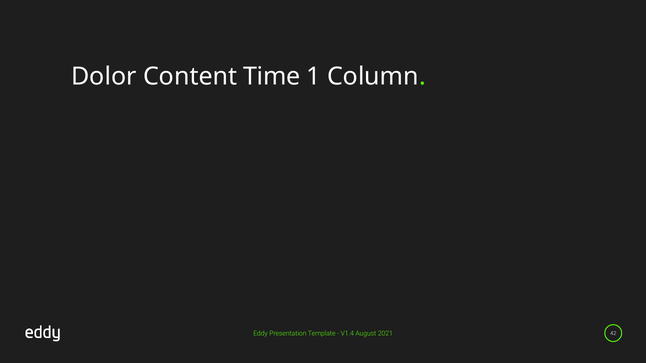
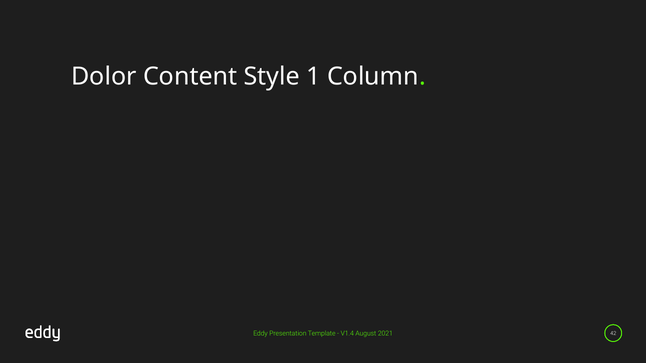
Time: Time -> Style
